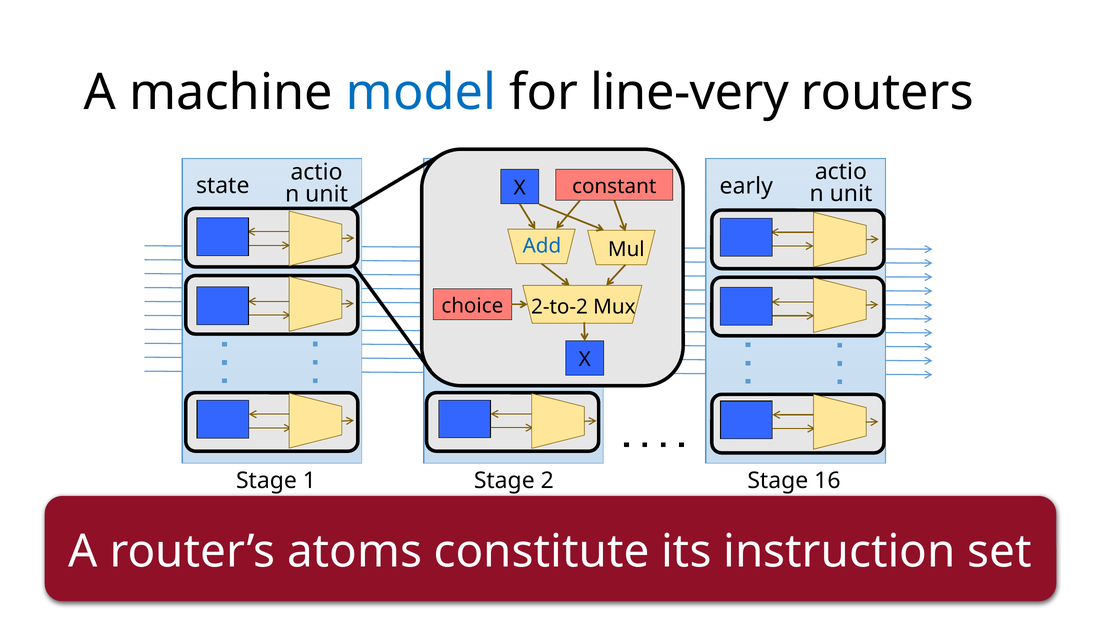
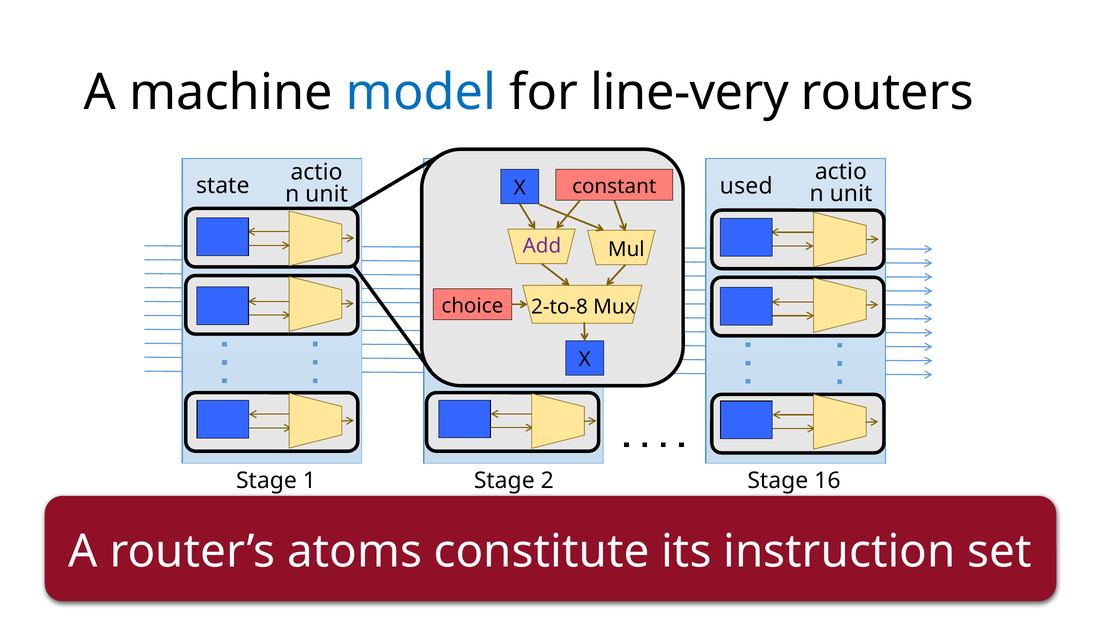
early: early -> used
Add colour: blue -> purple
2-to-2: 2-to-2 -> 2-to-8
